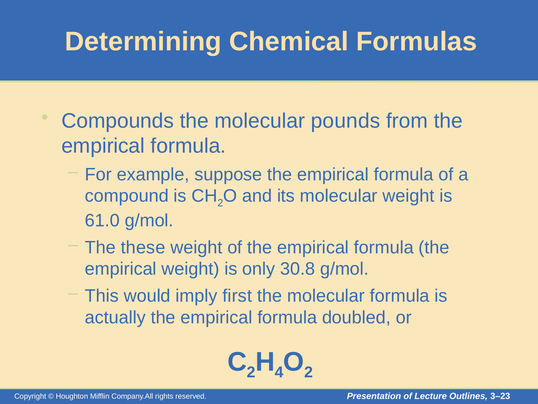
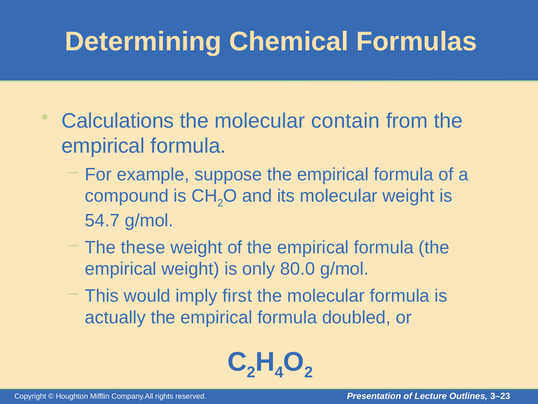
Compounds: Compounds -> Calculations
pounds: pounds -> contain
61.0: 61.0 -> 54.7
30.8: 30.8 -> 80.0
